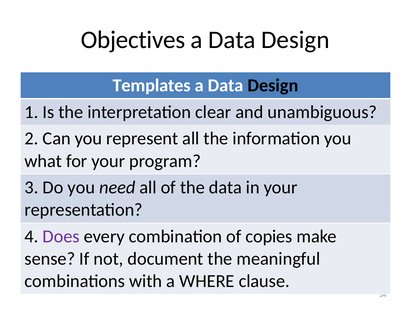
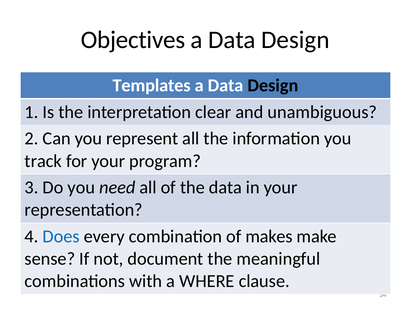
what: what -> track
Does colour: purple -> blue
copies: copies -> makes
